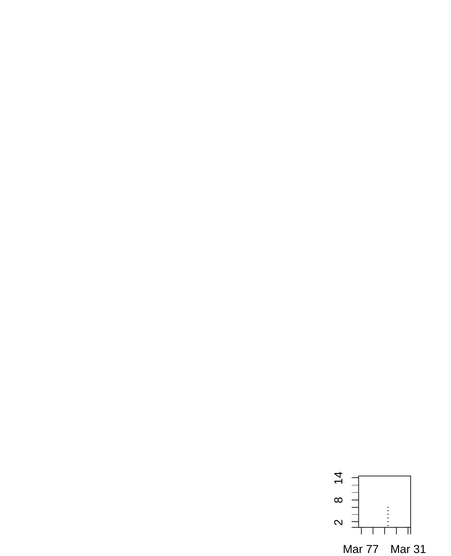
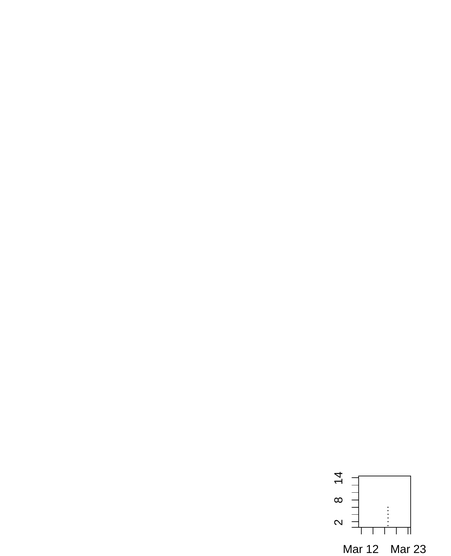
77: 77 -> 12
31: 31 -> 23
